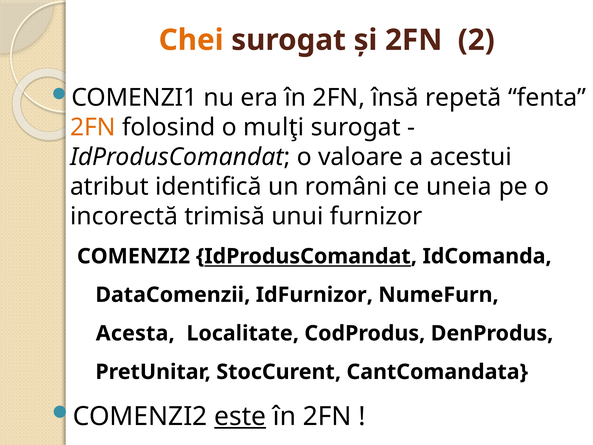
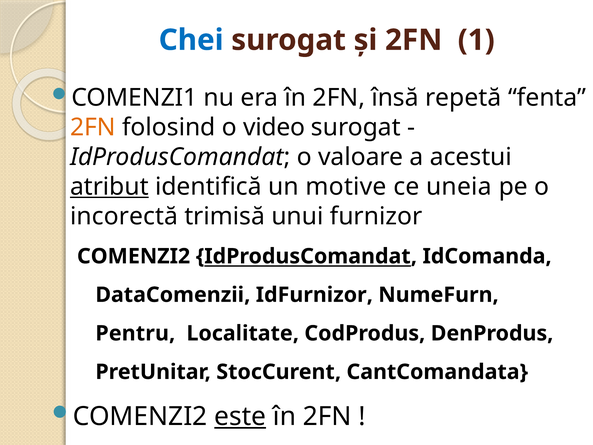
Chei colour: orange -> blue
2: 2 -> 1
mulţi: mulţi -> video
atribut underline: none -> present
români: români -> motive
Acesta: Acesta -> Pentru
